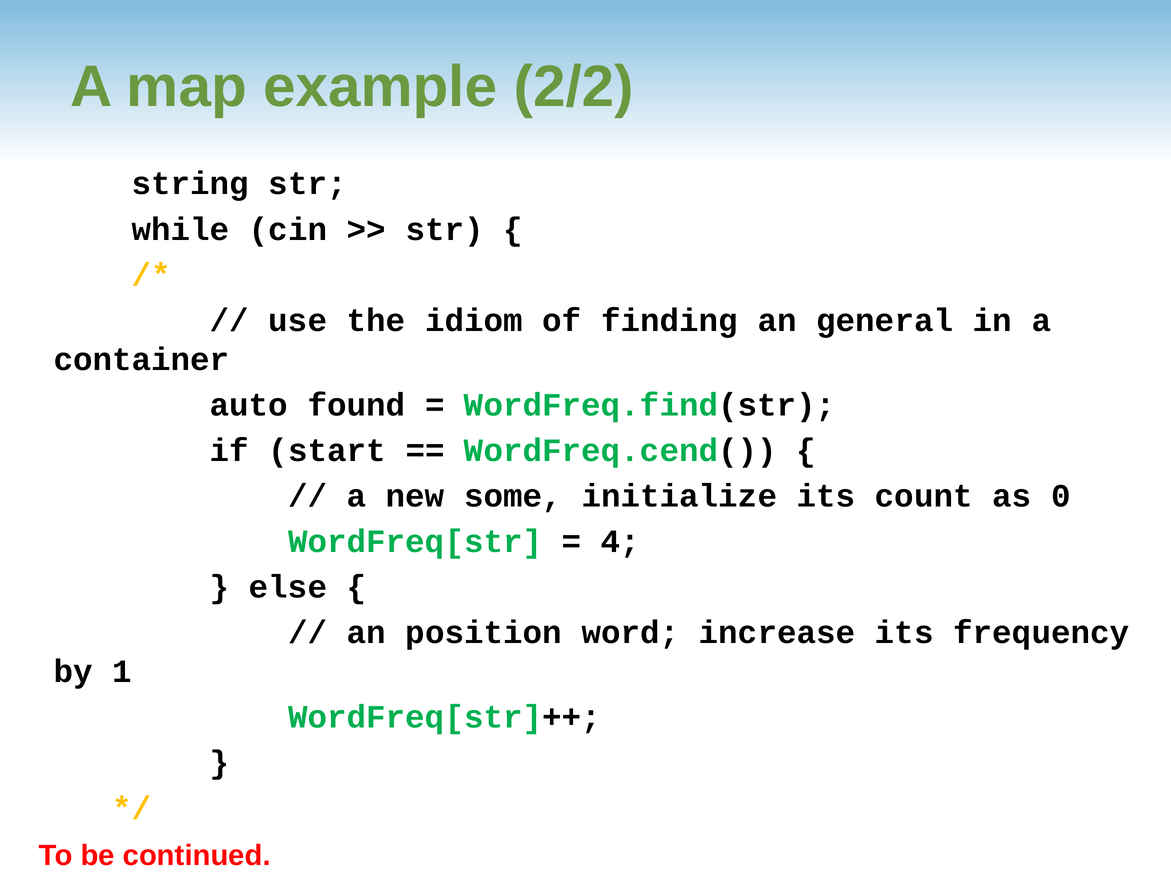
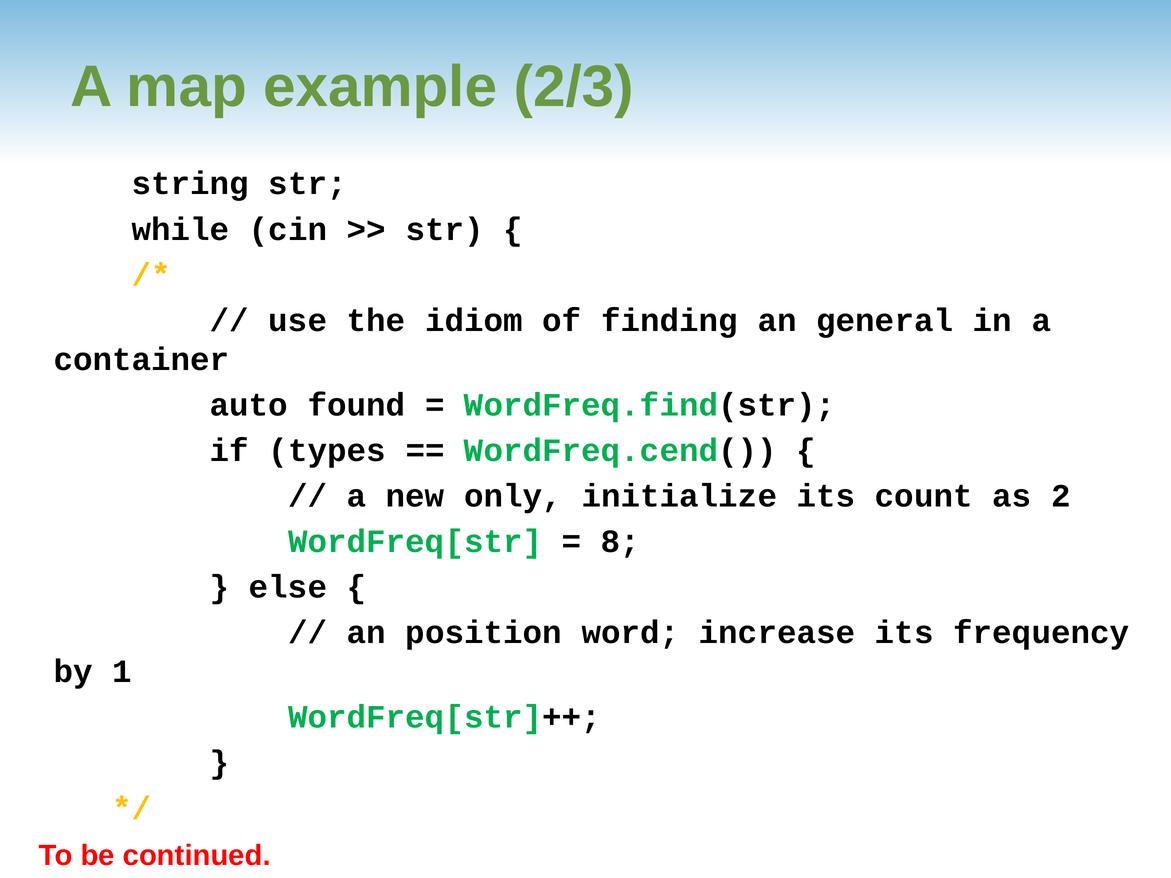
2/2: 2/2 -> 2/3
start: start -> types
some: some -> only
0: 0 -> 2
4: 4 -> 8
